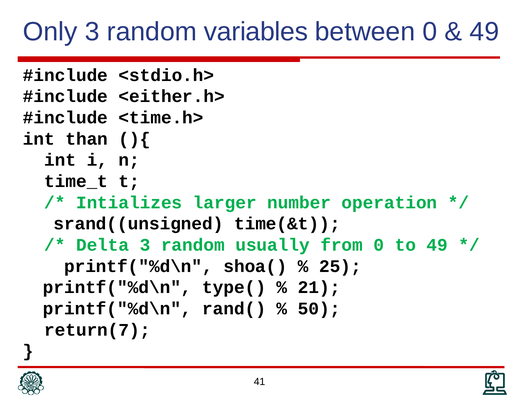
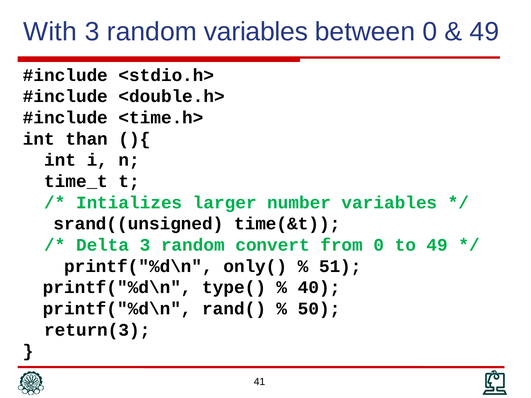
Only: Only -> With
<either.h>: <either.h> -> <double.h>
number operation: operation -> variables
usually: usually -> convert
shoa(: shoa( -> only(
25: 25 -> 51
21: 21 -> 40
return(7: return(7 -> return(3
